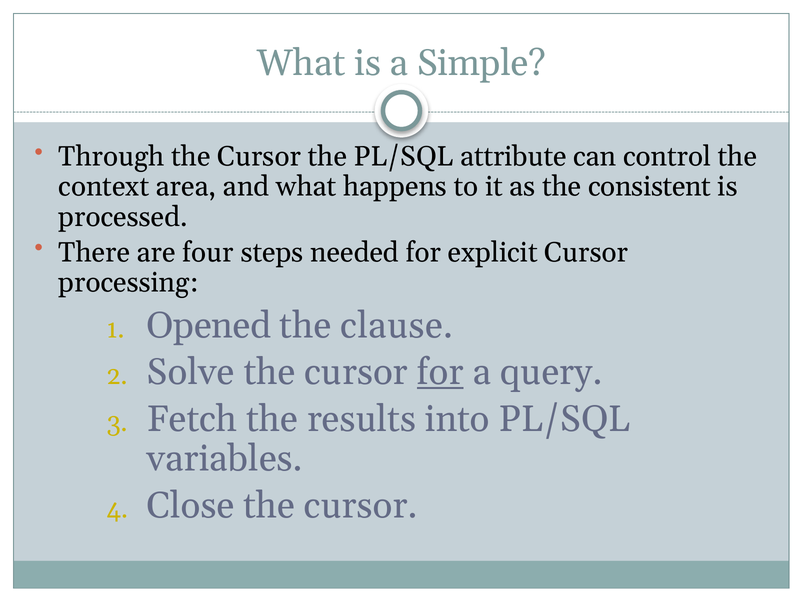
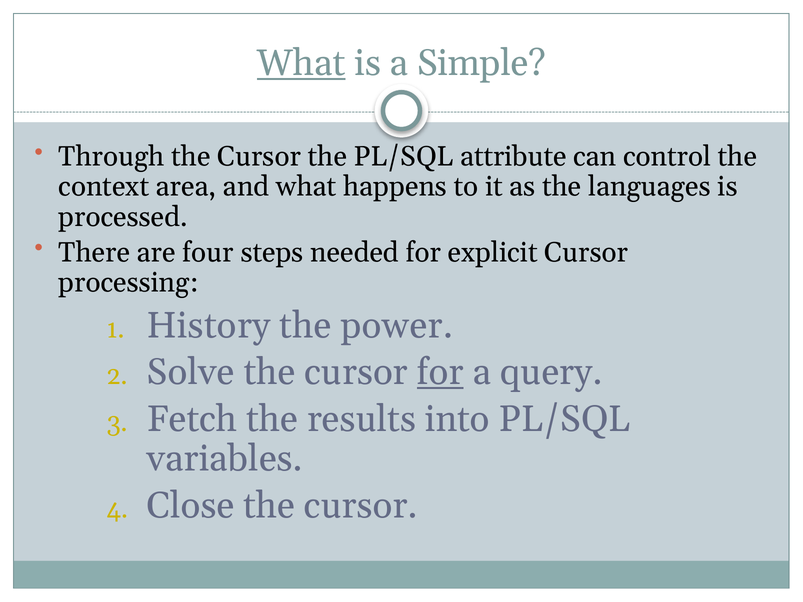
What at (301, 63) underline: none -> present
consistent: consistent -> languages
Opened: Opened -> History
clause: clause -> power
